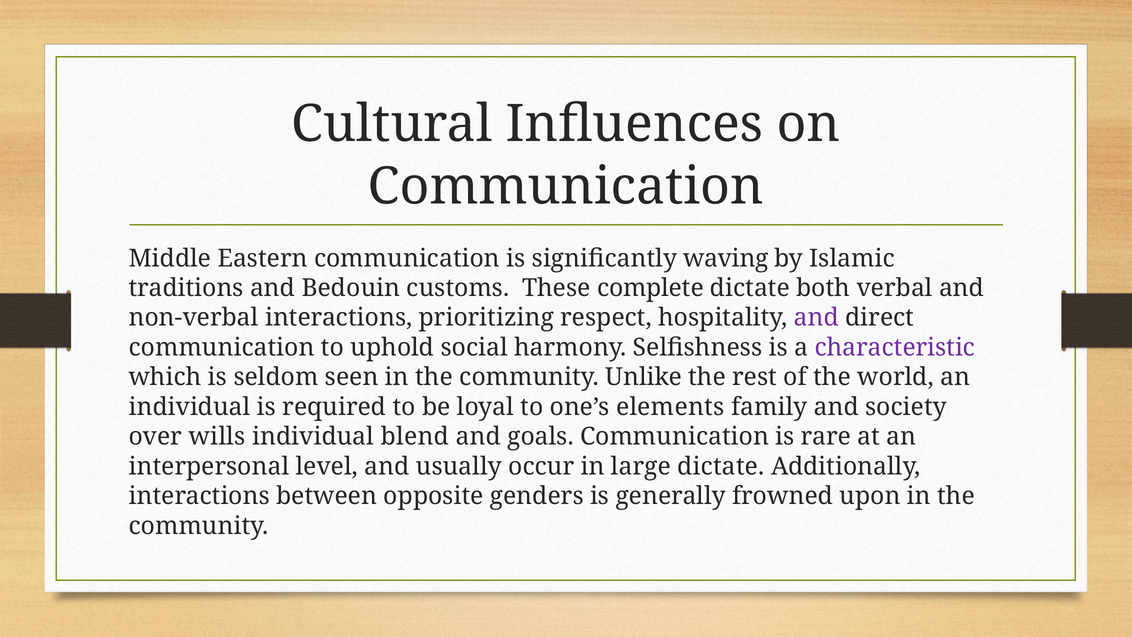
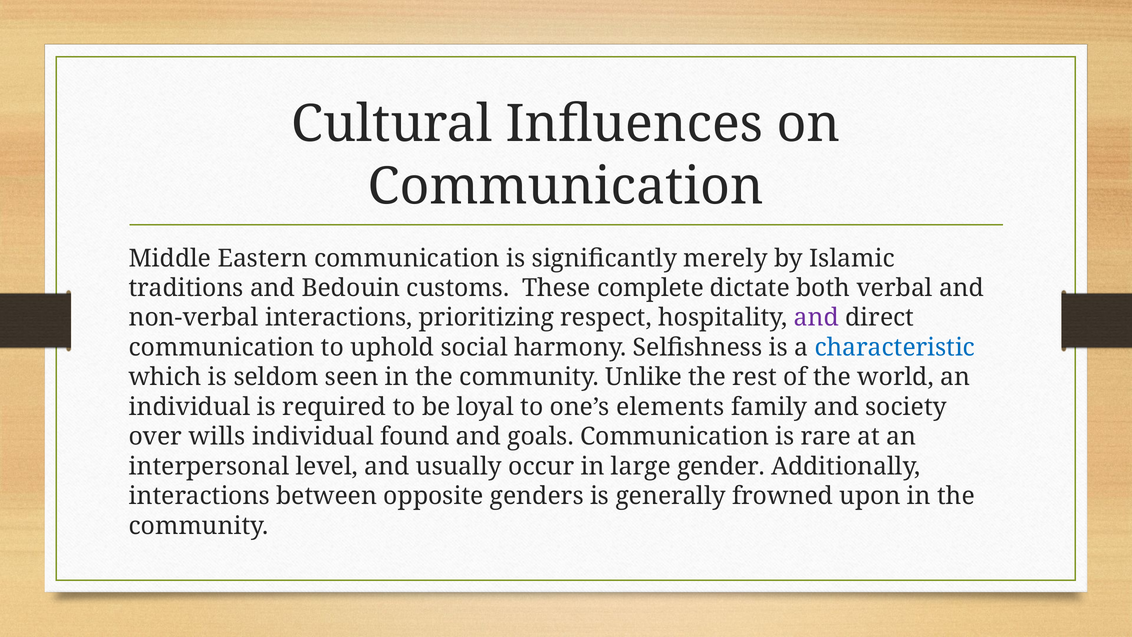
waving: waving -> merely
characteristic colour: purple -> blue
blend: blend -> found
large dictate: dictate -> gender
